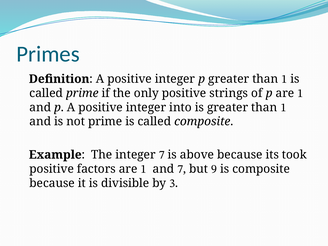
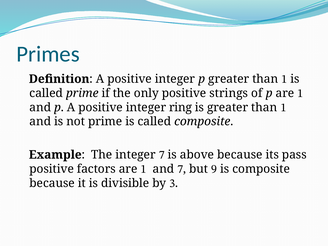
into: into -> ring
took: took -> pass
